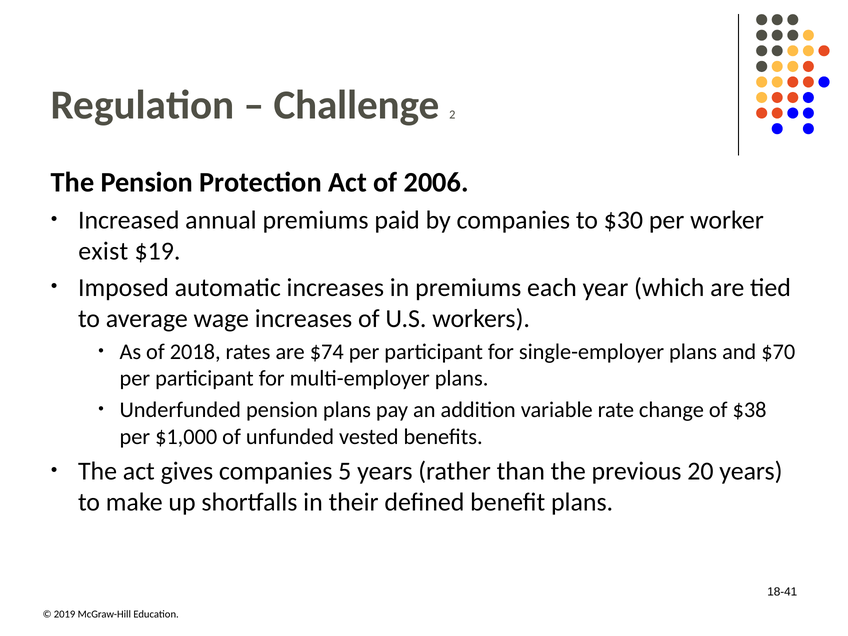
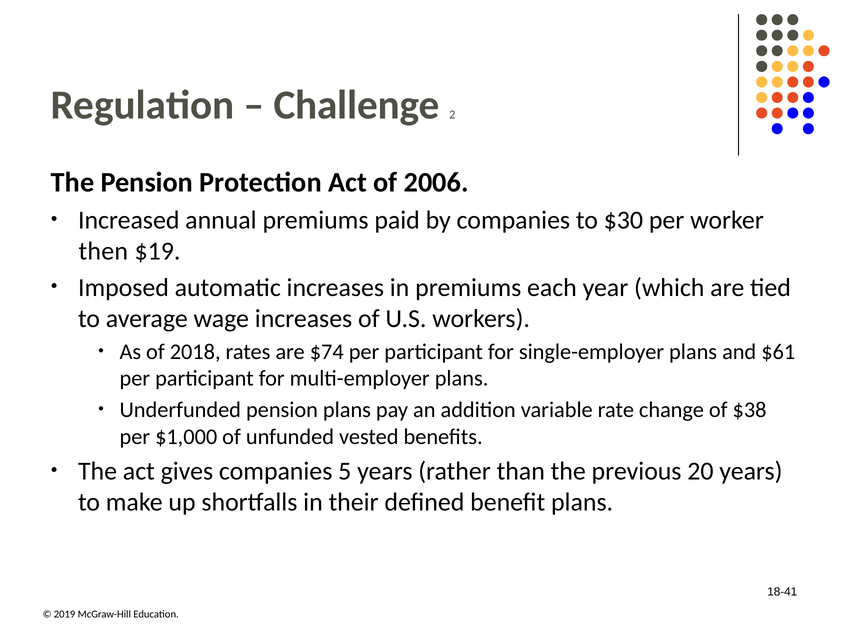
exist: exist -> then
$70: $70 -> $61
